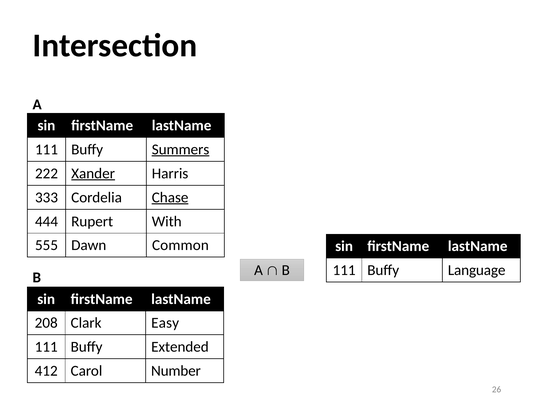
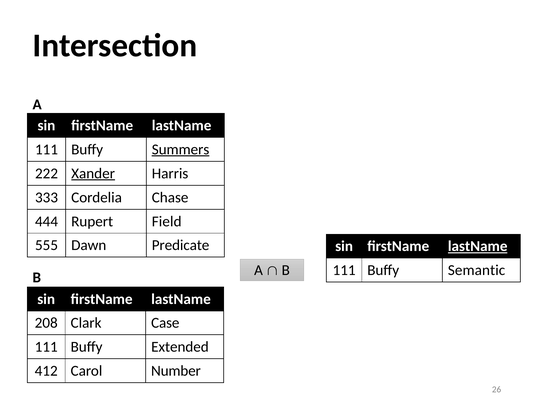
Chase underline: present -> none
With: With -> Field
Common: Common -> Predicate
lastName at (478, 246) underline: none -> present
Language: Language -> Semantic
Easy: Easy -> Case
